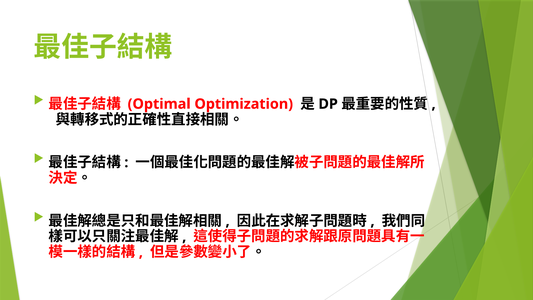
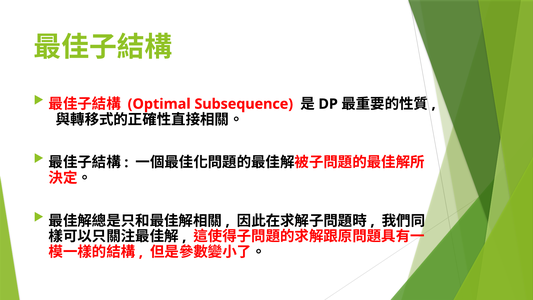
Optimization: Optimization -> Subsequence
